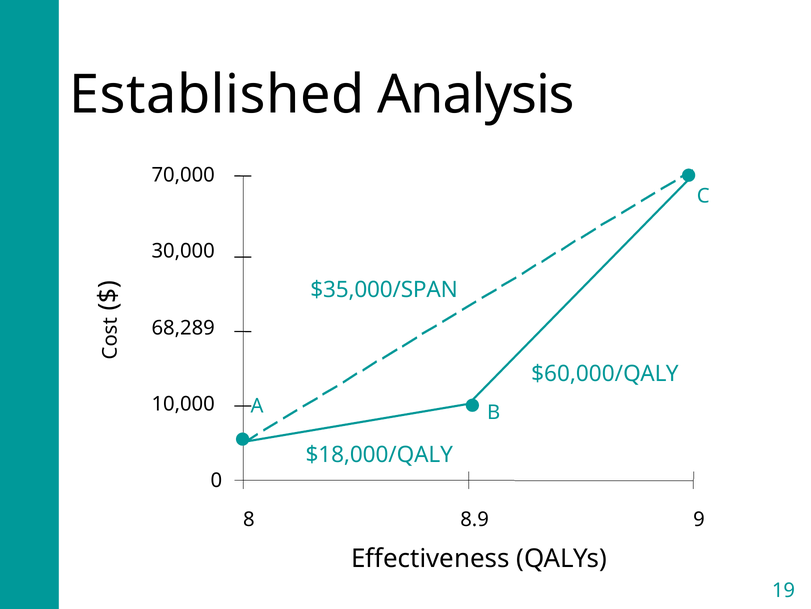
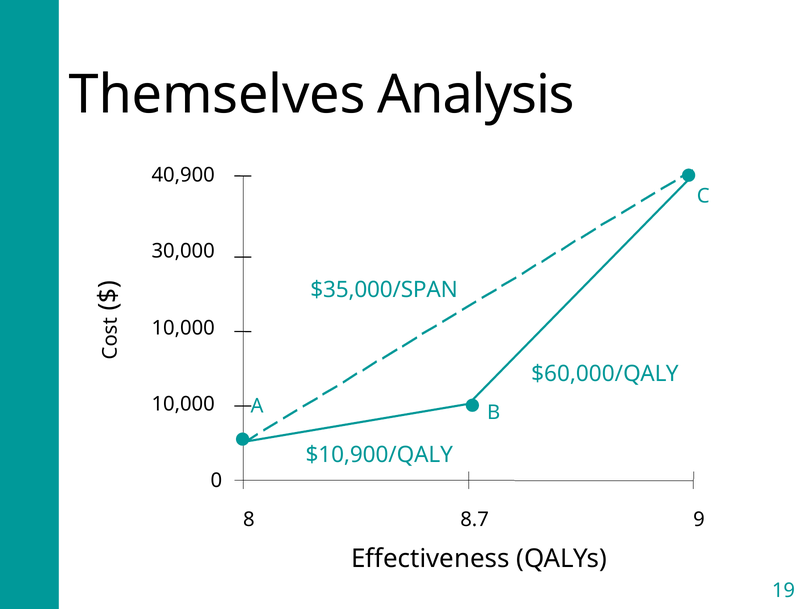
Established: Established -> Themselves
70,000: 70,000 -> 40,900
68,289 at (183, 328): 68,289 -> 10,000
$18,000/QALY: $18,000/QALY -> $10,900/QALY
8.9: 8.9 -> 8.7
